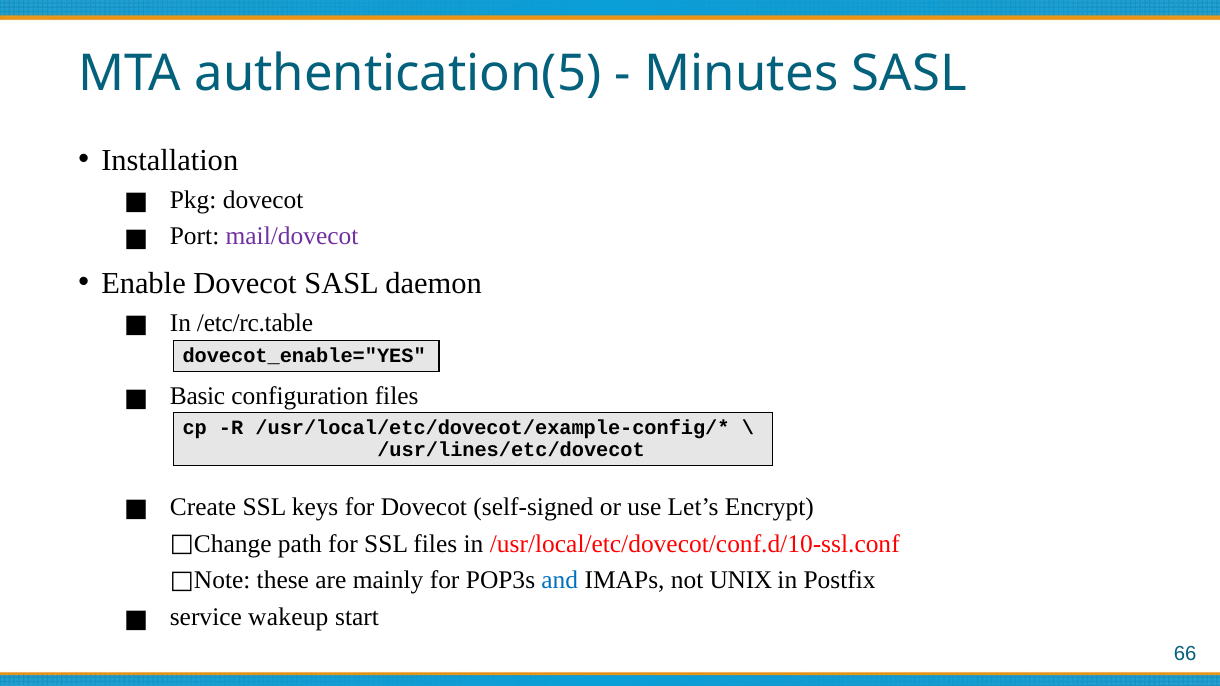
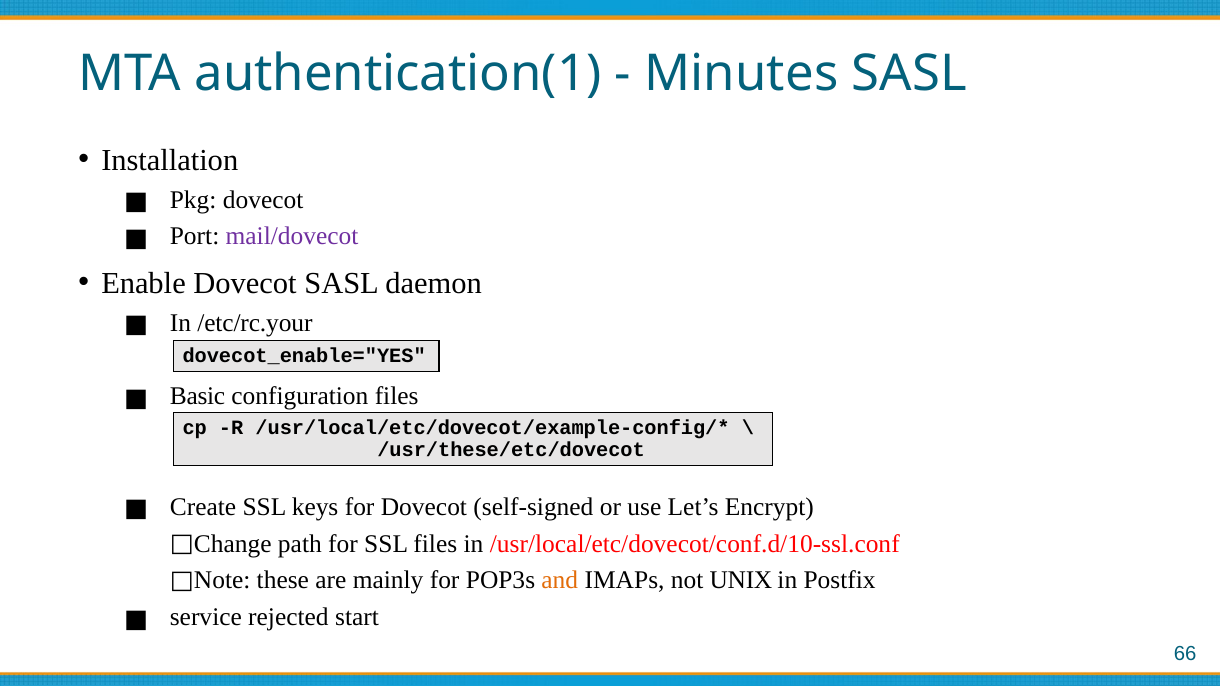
authentication(5: authentication(5 -> authentication(1
/etc/rc.table: /etc/rc.table -> /etc/rc.your
/usr/lines/etc/dovecot: /usr/lines/etc/dovecot -> /usr/these/etc/dovecot
and colour: blue -> orange
wakeup: wakeup -> rejected
